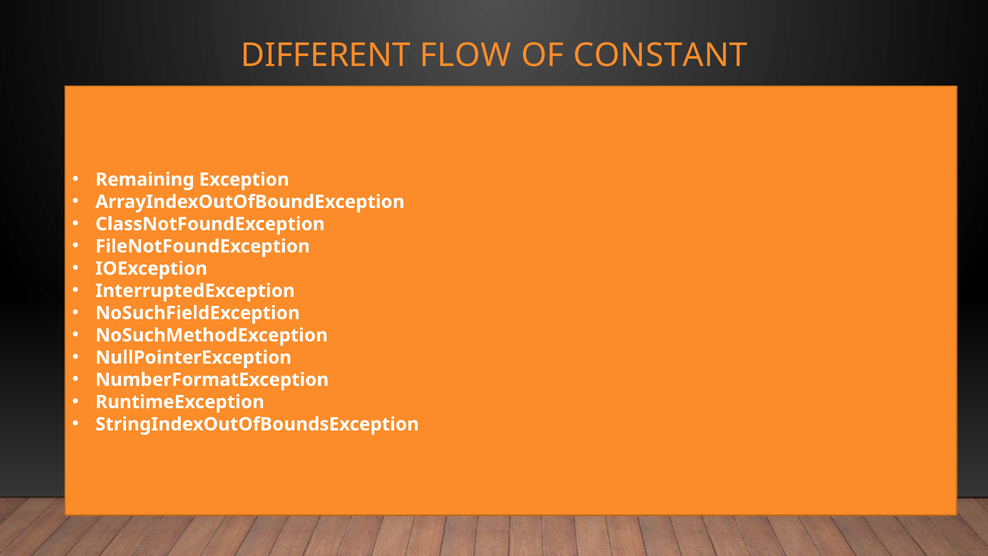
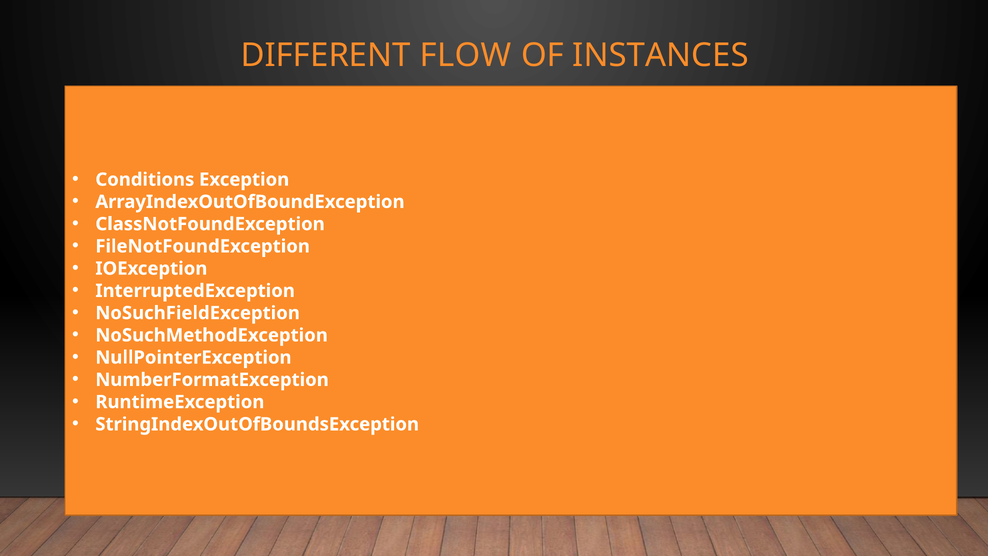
CONSTANT: CONSTANT -> INSTANCES
Remaining: Remaining -> Conditions
